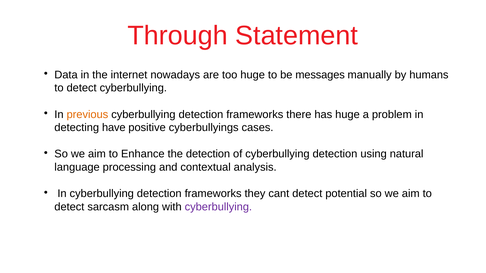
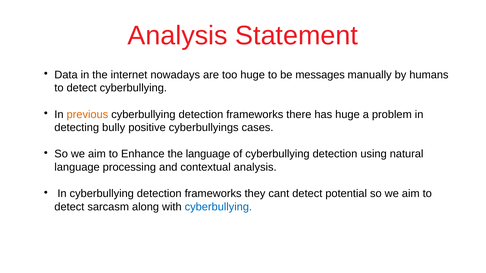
Through at (178, 36): Through -> Analysis
have: have -> bully
the detection: detection -> language
cyberbullying at (218, 207) colour: purple -> blue
